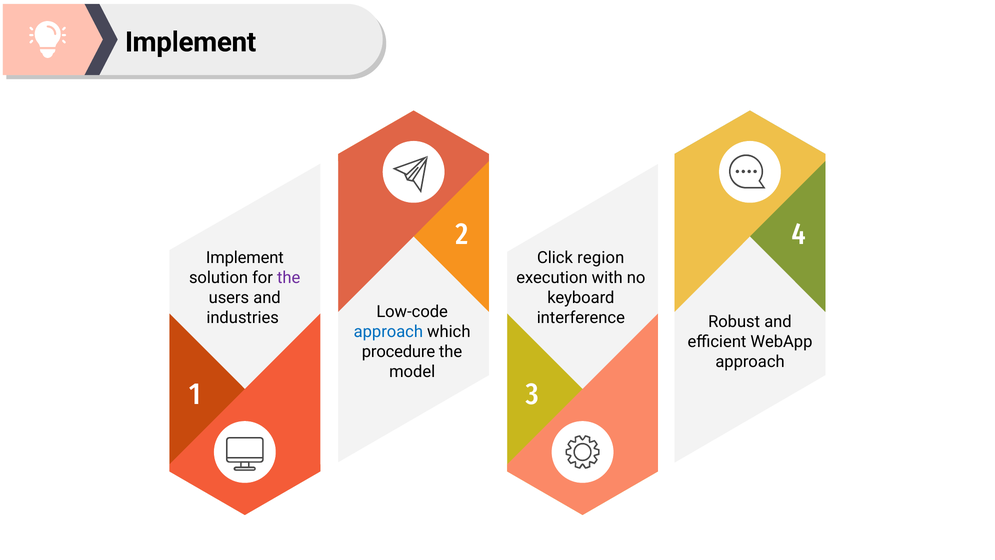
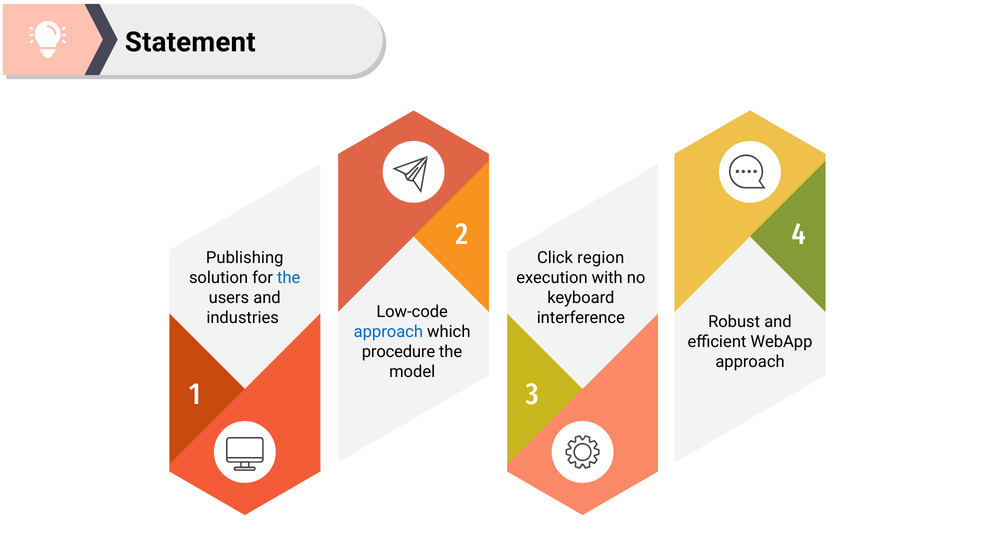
Implement at (190, 42): Implement -> Statement
Implement at (245, 258): Implement -> Publishing
the at (289, 278) colour: purple -> blue
